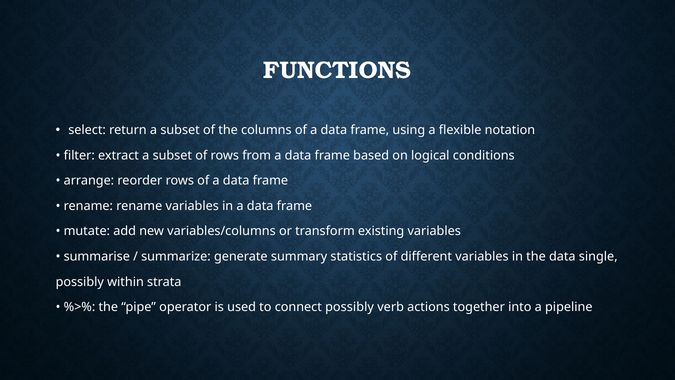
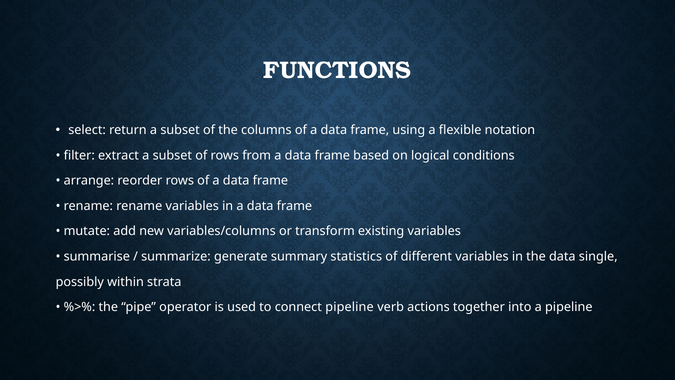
connect possibly: possibly -> pipeline
